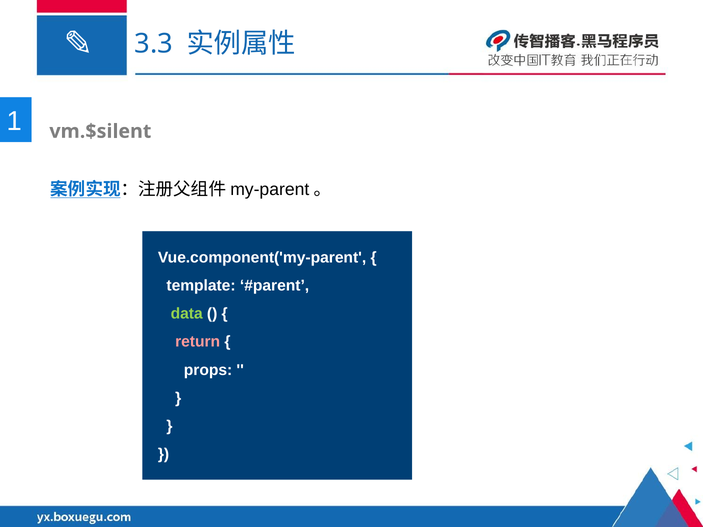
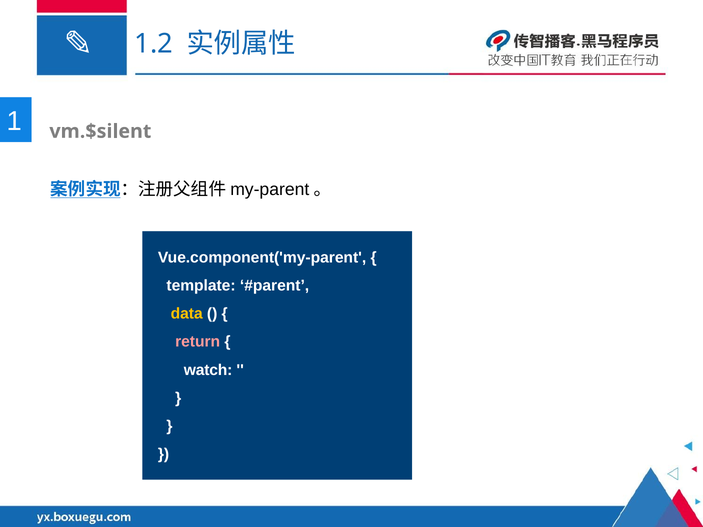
3.3: 3.3 -> 1.2
data colour: light green -> yellow
props: props -> watch
